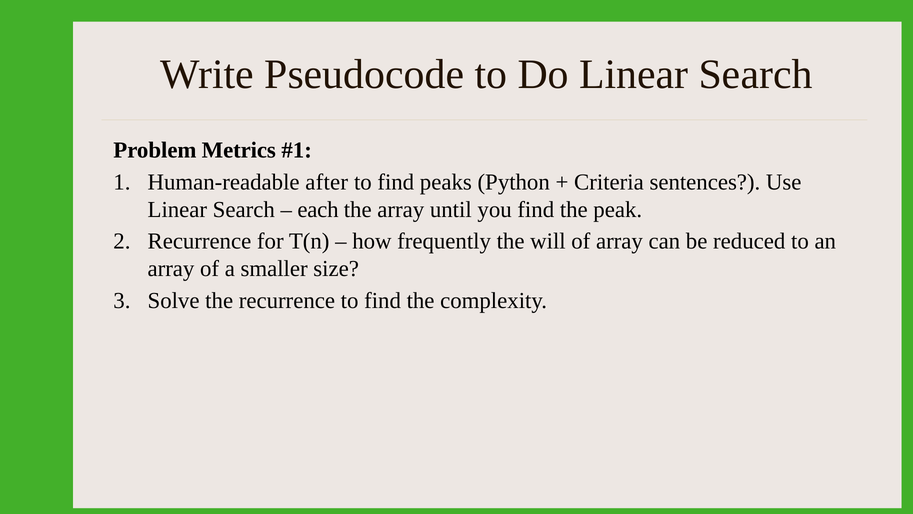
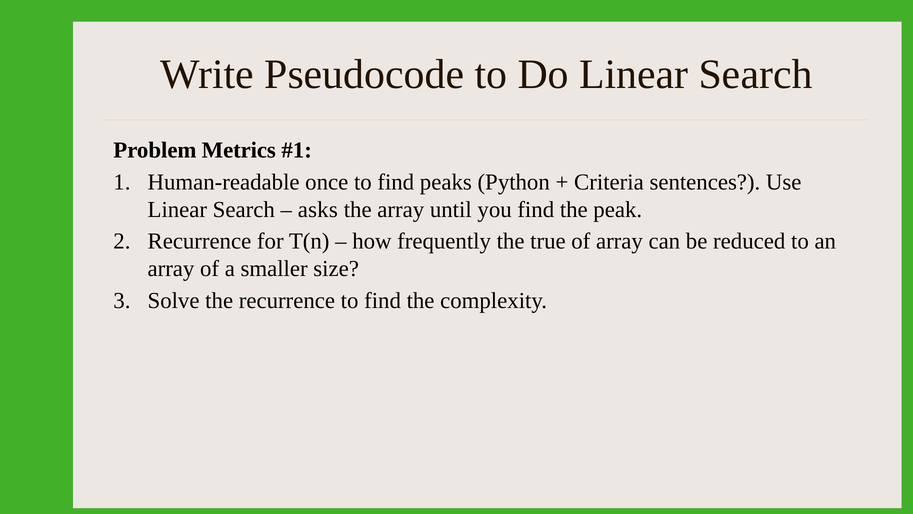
after: after -> once
each: each -> asks
will: will -> true
